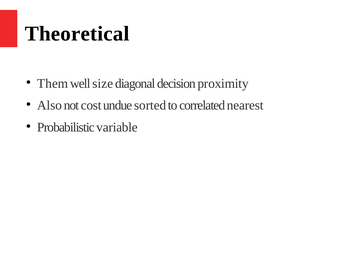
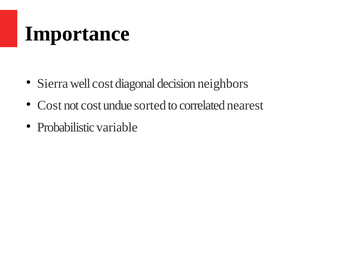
Theoretical: Theoretical -> Importance
Them: Them -> Sierra
well size: size -> cost
proximity: proximity -> neighbors
Also at (50, 105): Also -> Cost
